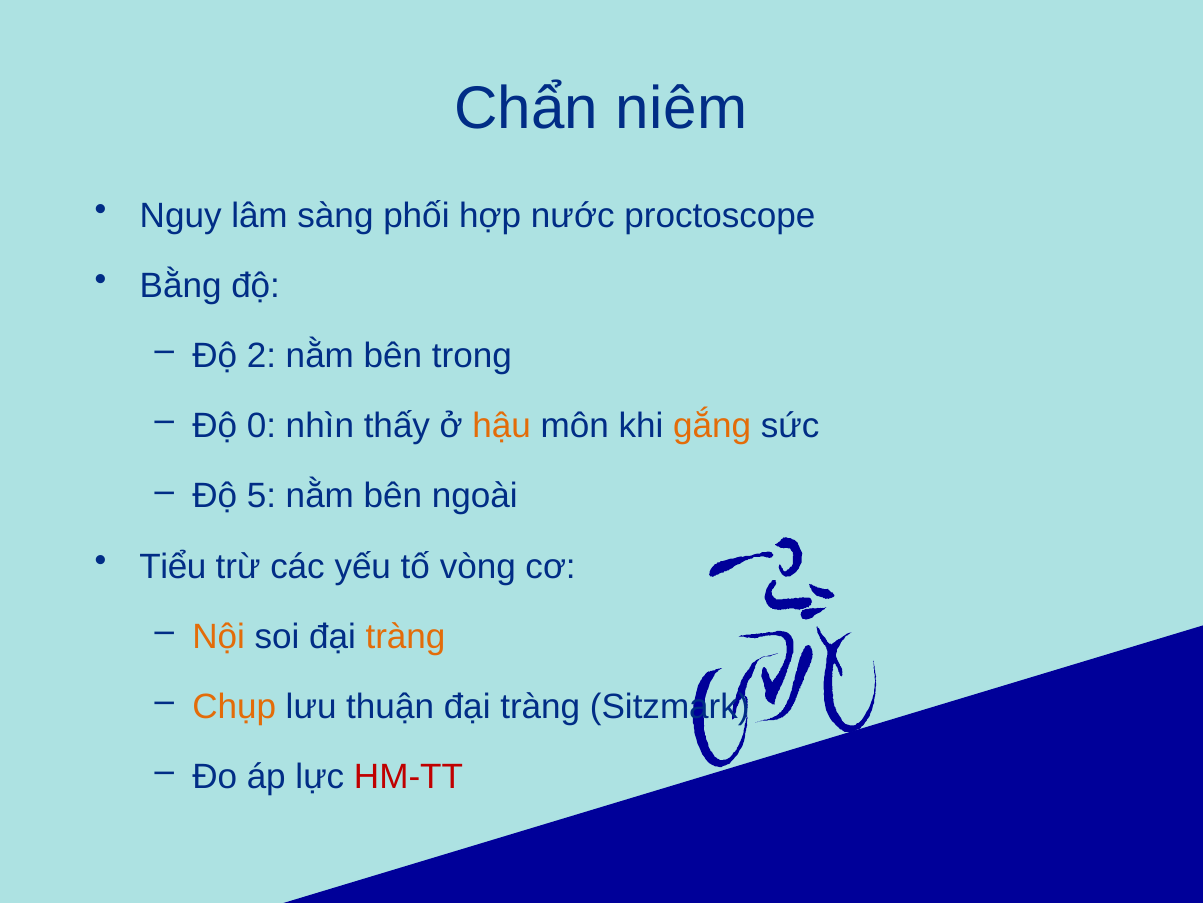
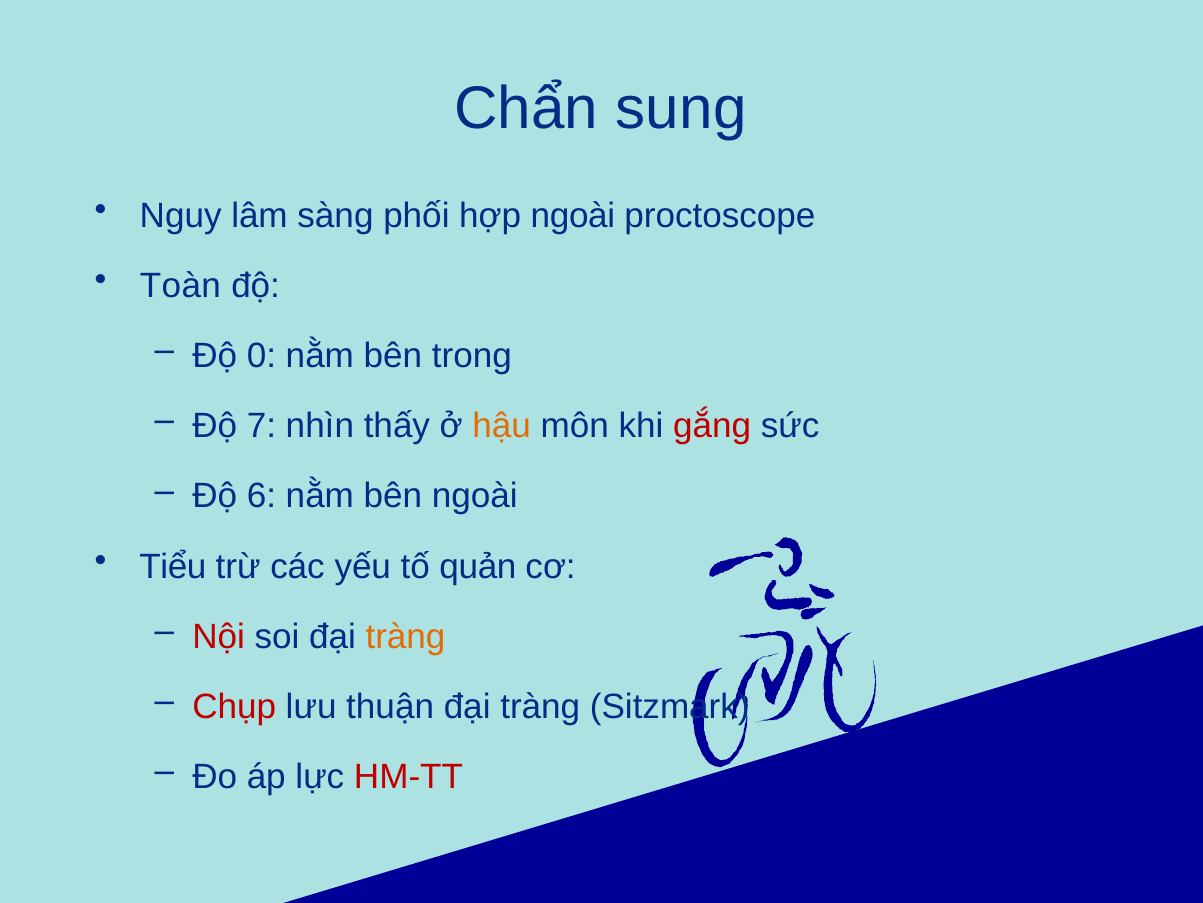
niêm: niêm -> sung
hợp nước: nước -> ngoài
Bằng: Bằng -> Toàn
2: 2 -> 0
0: 0 -> 7
gắng colour: orange -> red
5: 5 -> 6
vòng: vòng -> quản
Nội colour: orange -> red
Chụp colour: orange -> red
